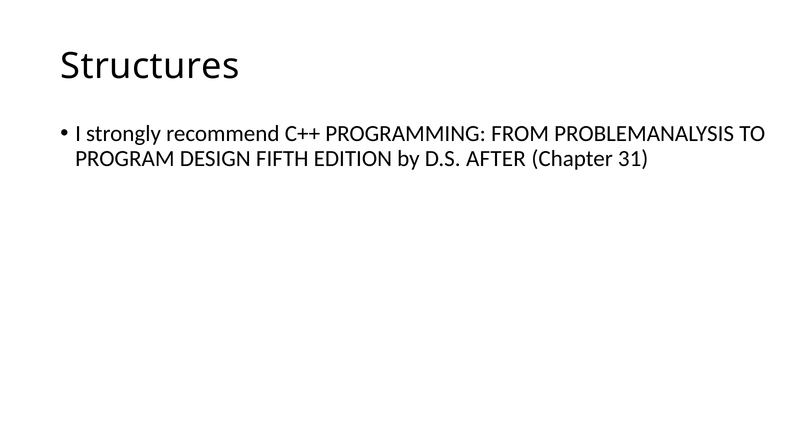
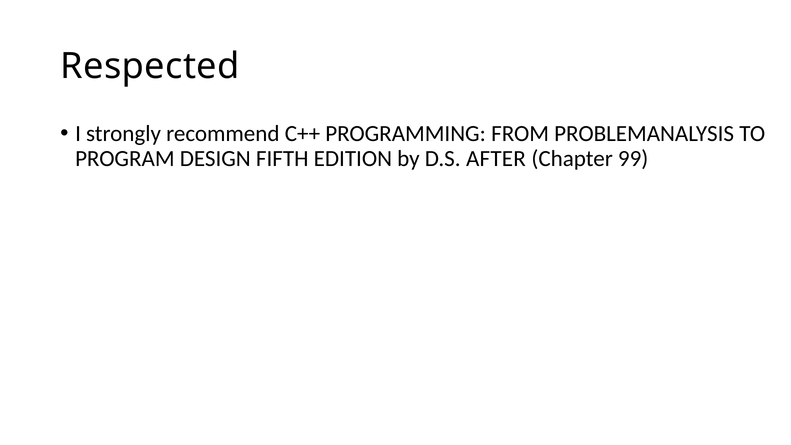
Structures: Structures -> Respected
31: 31 -> 99
